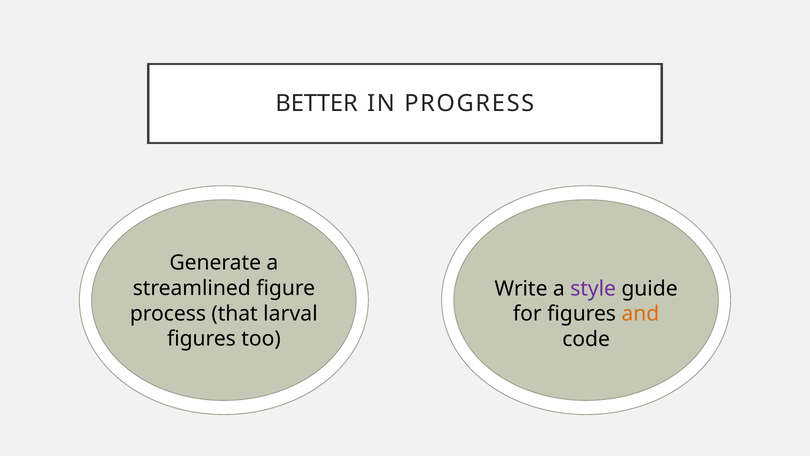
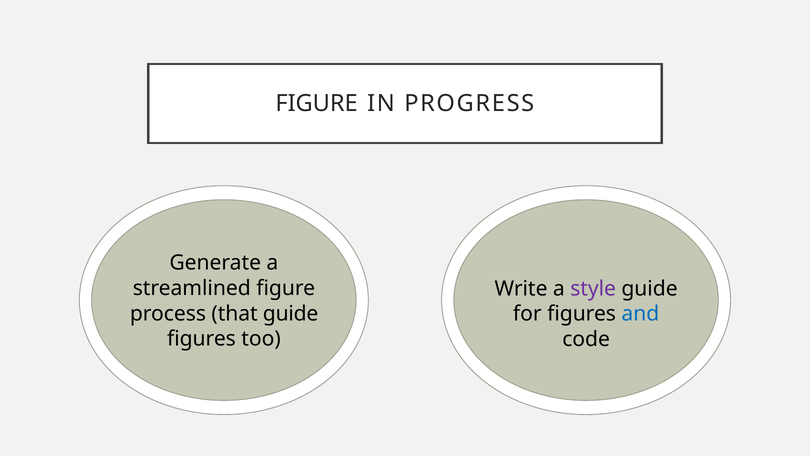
BETTER at (317, 103): BETTER -> FIGURE
that larval: larval -> guide
and colour: orange -> blue
